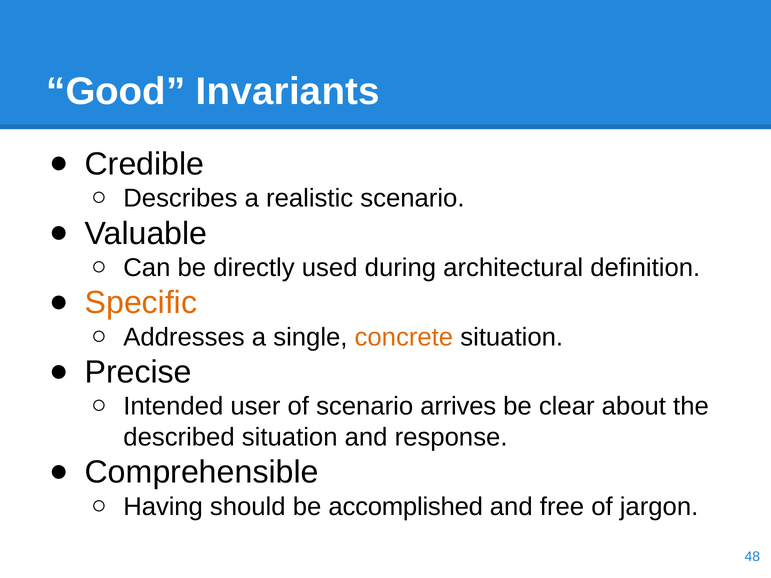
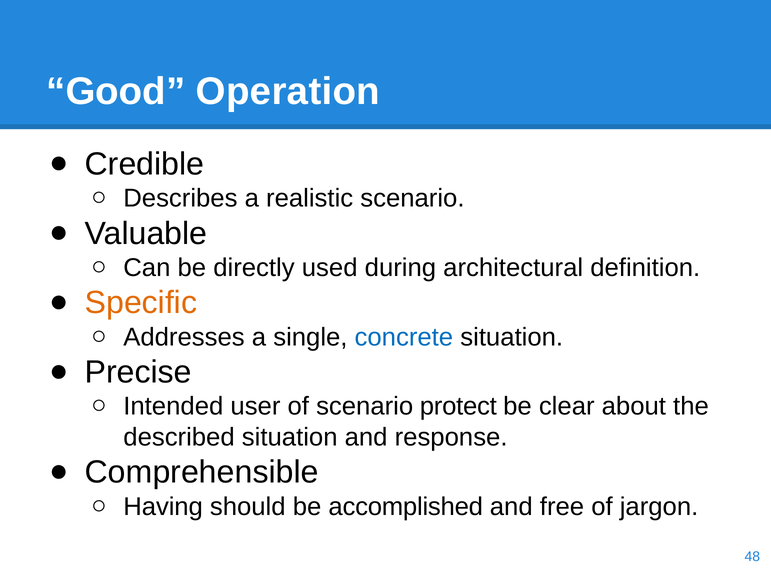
Invariants: Invariants -> Operation
concrete colour: orange -> blue
arrives: arrives -> protect
